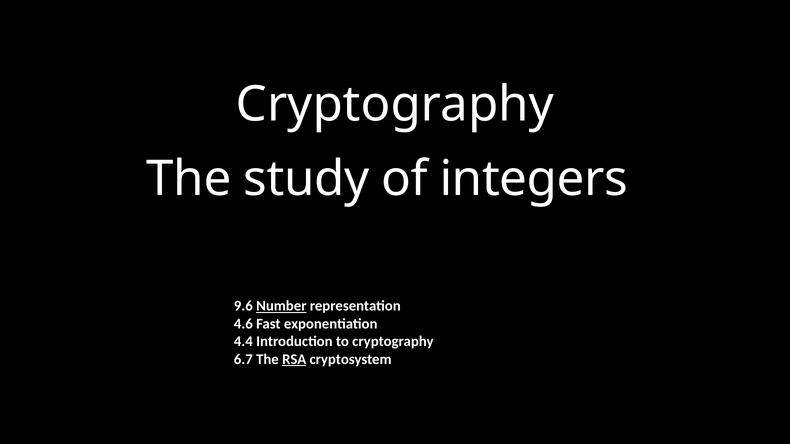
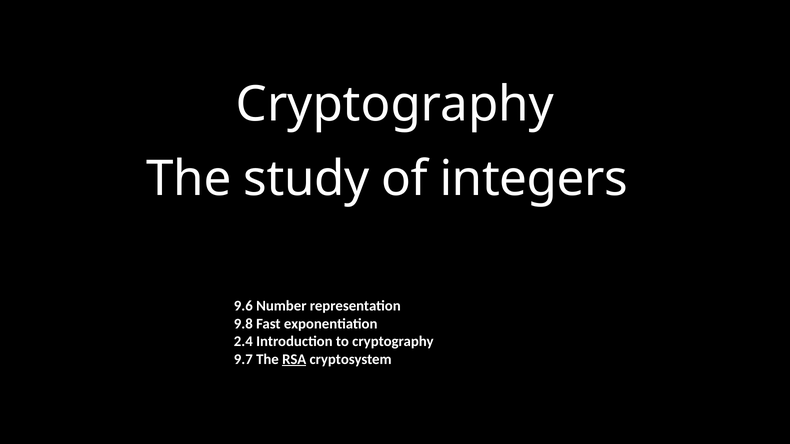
Number underline: present -> none
4.6: 4.6 -> 9.8
4.4: 4.4 -> 2.4
6.7: 6.7 -> 9.7
